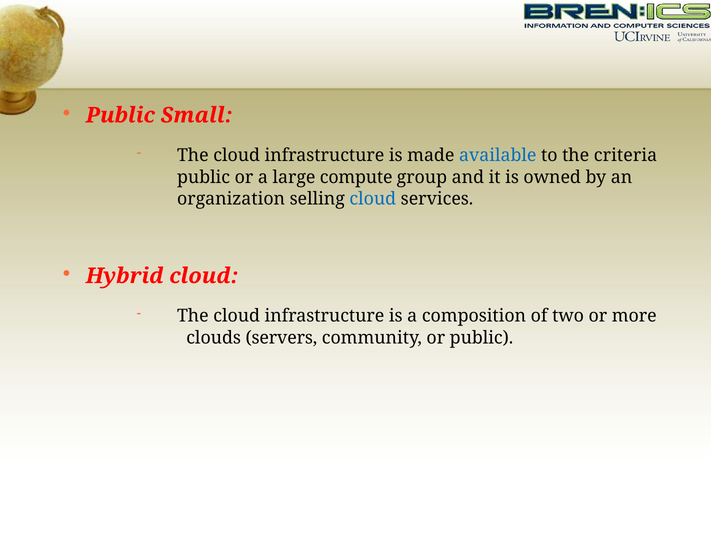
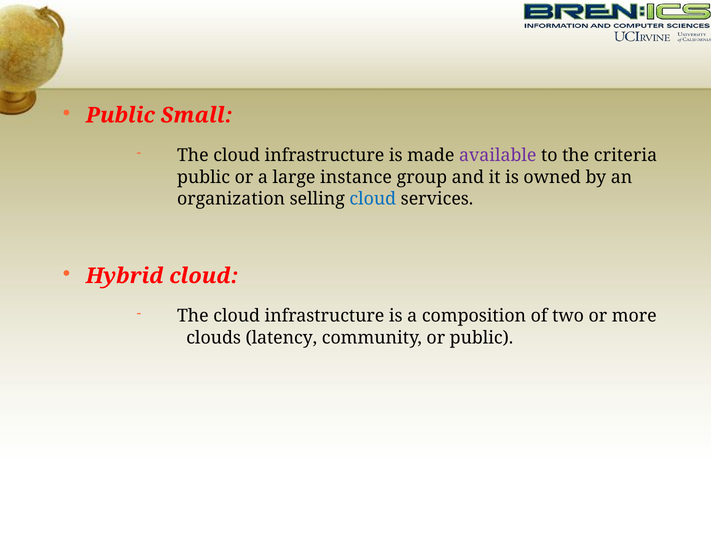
available colour: blue -> purple
compute: compute -> instance
servers: servers -> latency
